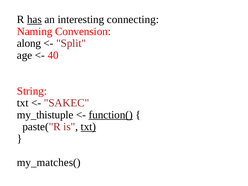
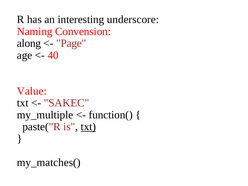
has underline: present -> none
connecting: connecting -> underscore
Split: Split -> Page
String: String -> Value
my_thistuple: my_thistuple -> my_multiple
function( underline: present -> none
